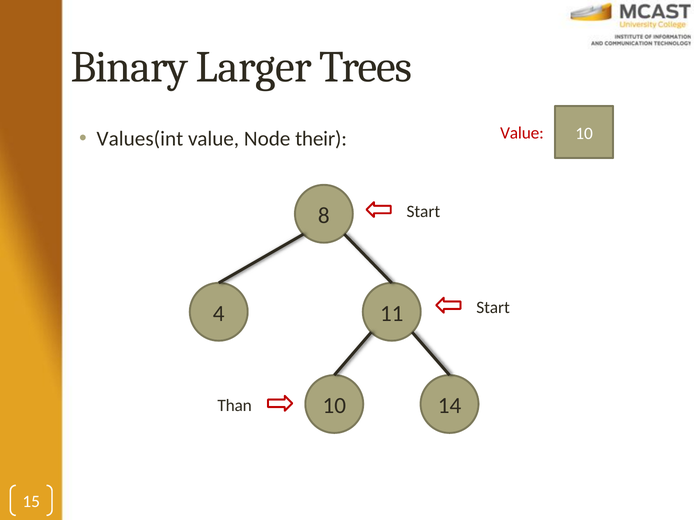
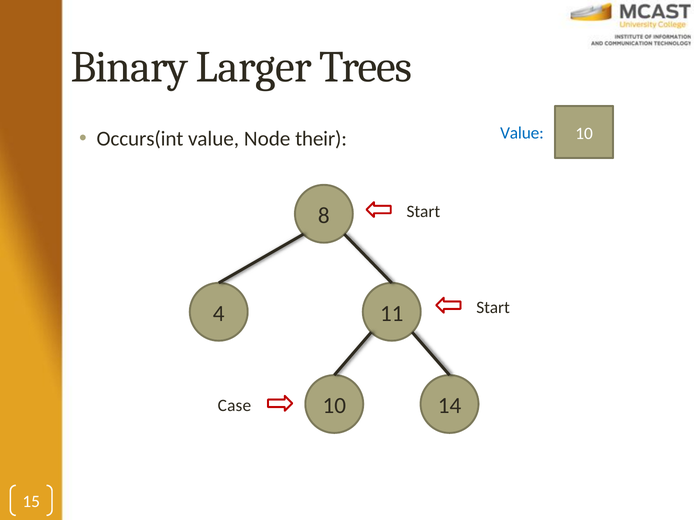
Value at (522, 133) colour: red -> blue
Values(int: Values(int -> Occurs(int
Than: Than -> Case
